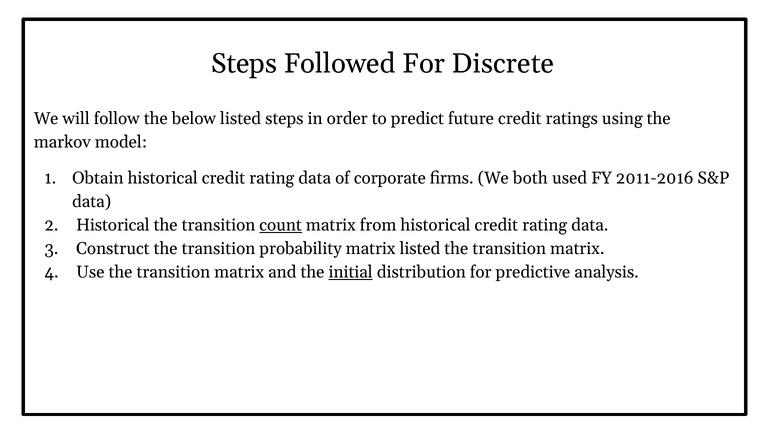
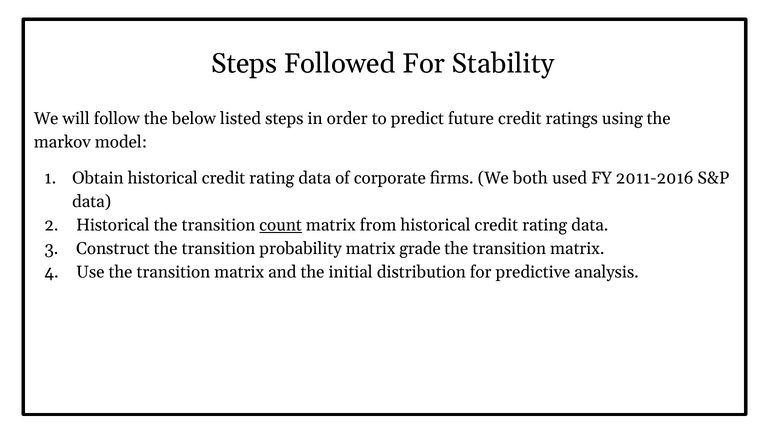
Discrete: Discrete -> Stability
matrix listed: listed -> grade
initial underline: present -> none
